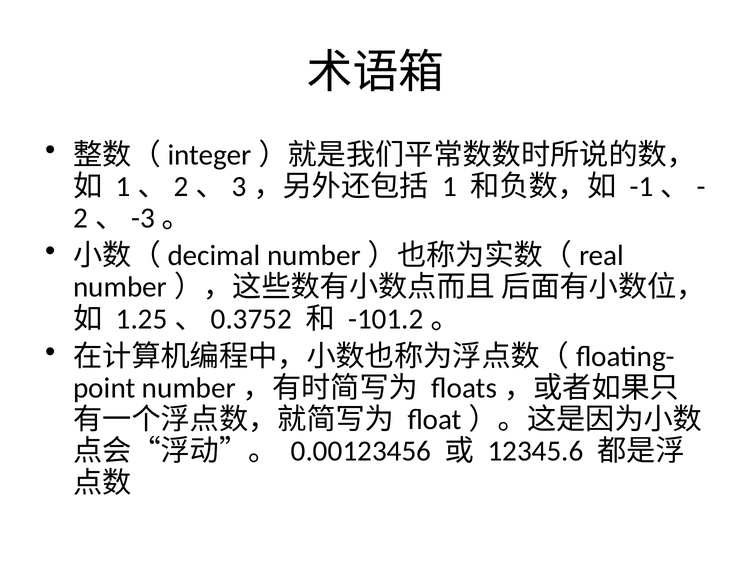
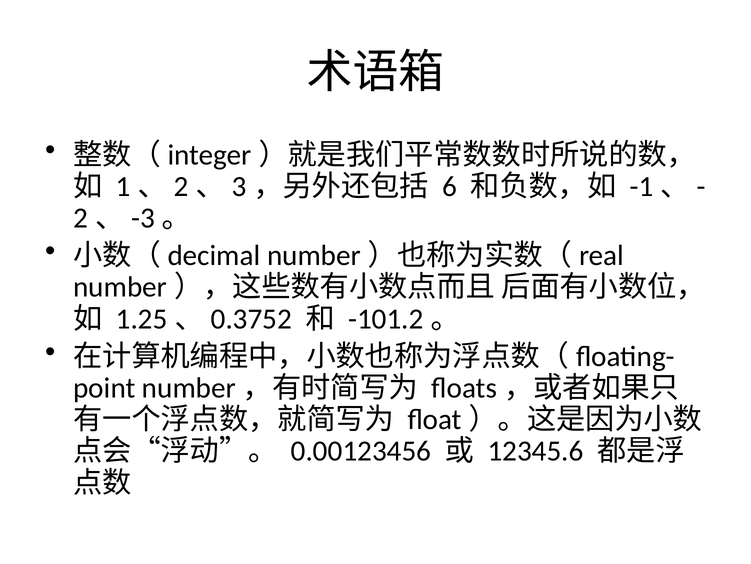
1: 1 -> 6
